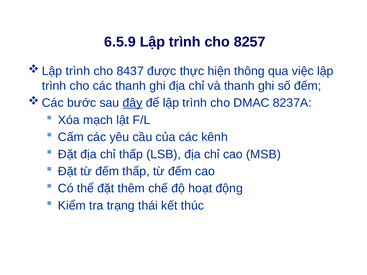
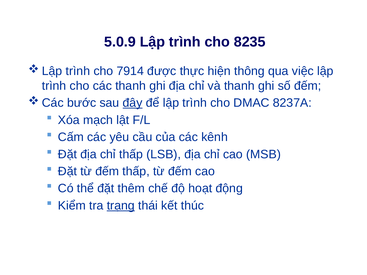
6.5.9: 6.5.9 -> 5.0.9
8257: 8257 -> 8235
8437: 8437 -> 7914
trạng underline: none -> present
